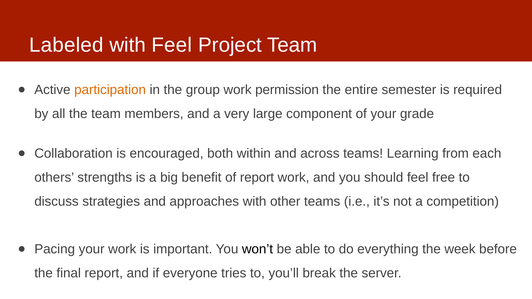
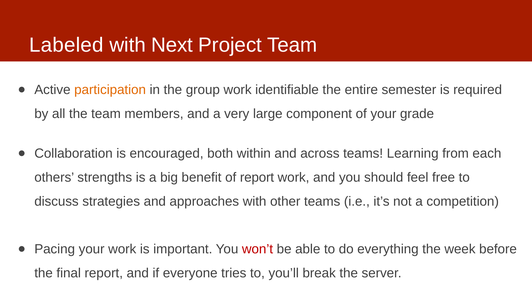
with Feel: Feel -> Next
permission: permission -> identifiable
won’t colour: black -> red
